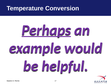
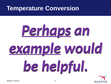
example underline: none -> present
